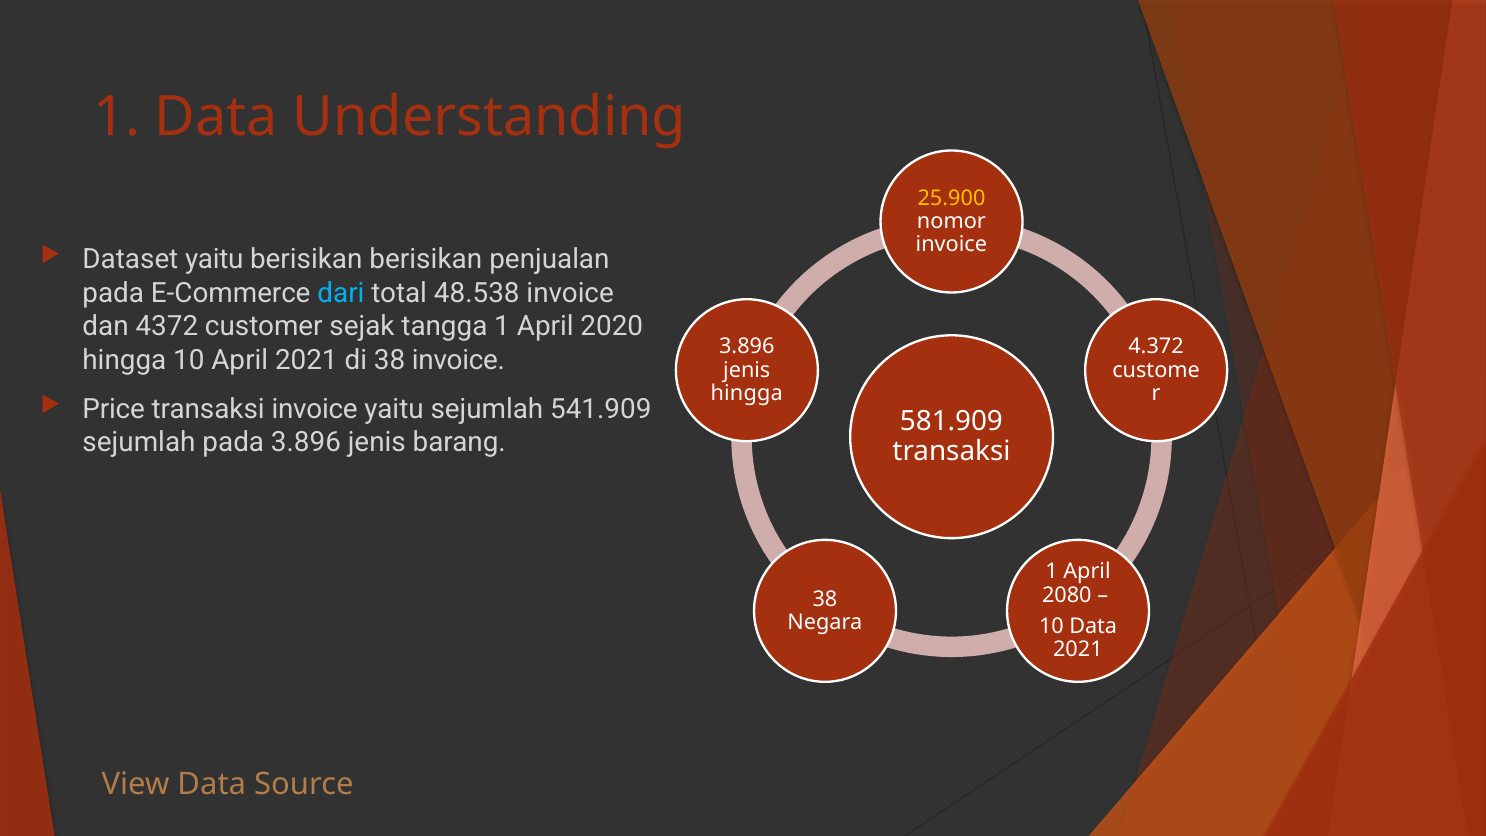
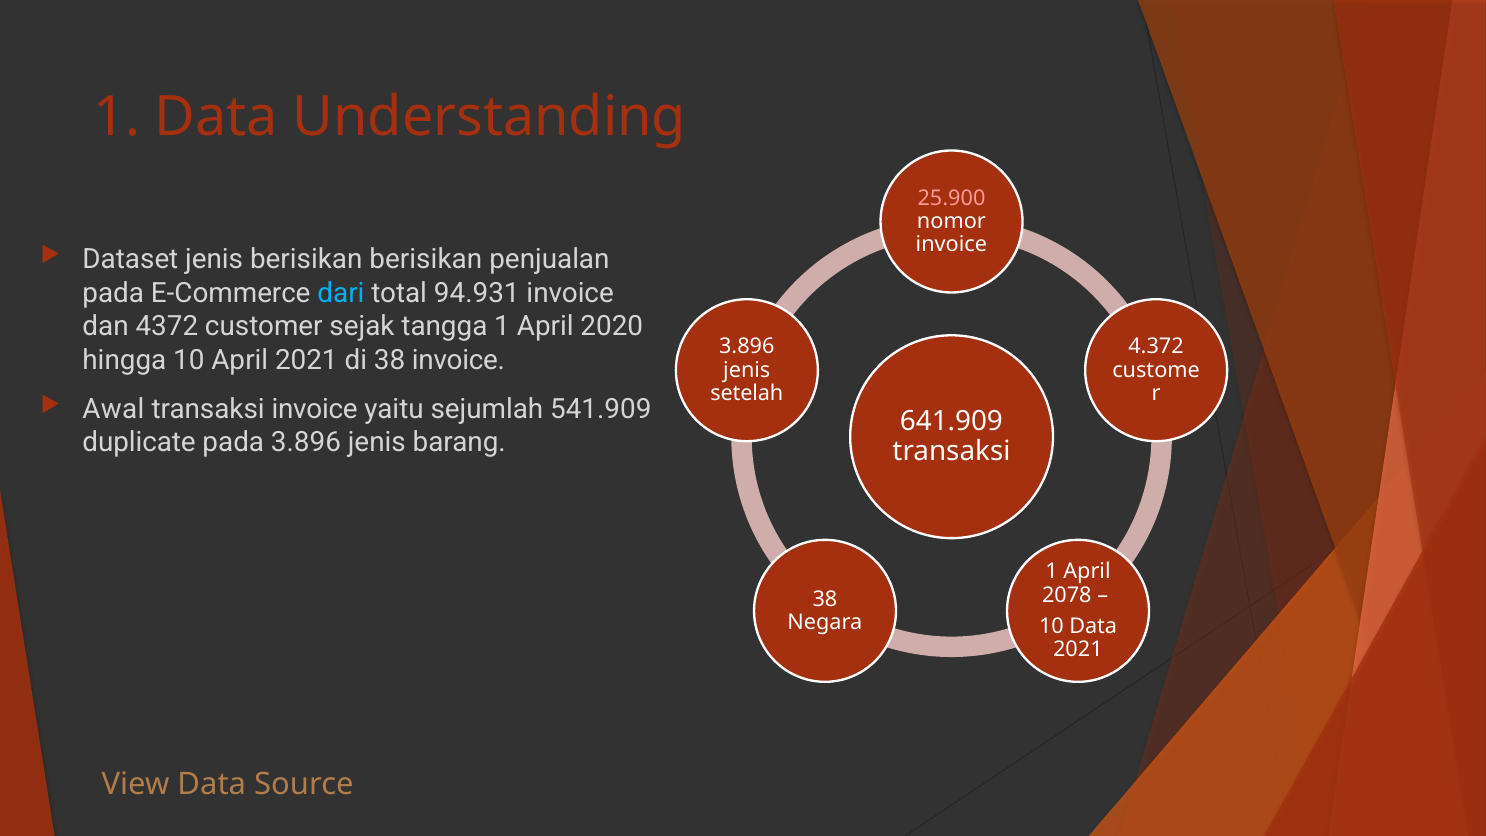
25.900 colour: yellow -> pink
Dataset yaitu: yaitu -> jenis
48.538: 48.538 -> 94.931
hingga at (747, 393): hingga -> setelah
Price: Price -> Awal
581.909: 581.909 -> 641.909
sejumlah at (139, 442): sejumlah -> duplicate
2080: 2080 -> 2078
